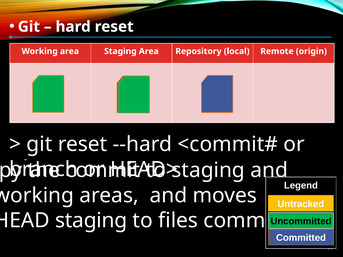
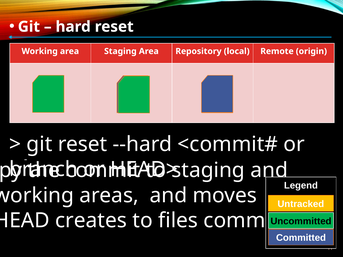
staging at (91, 221): staging -> creates
